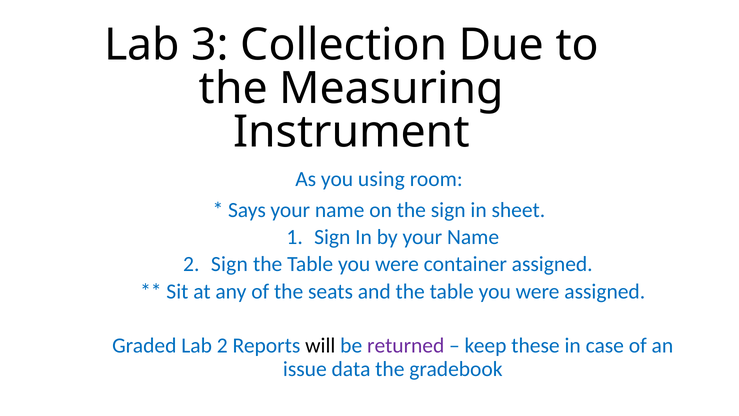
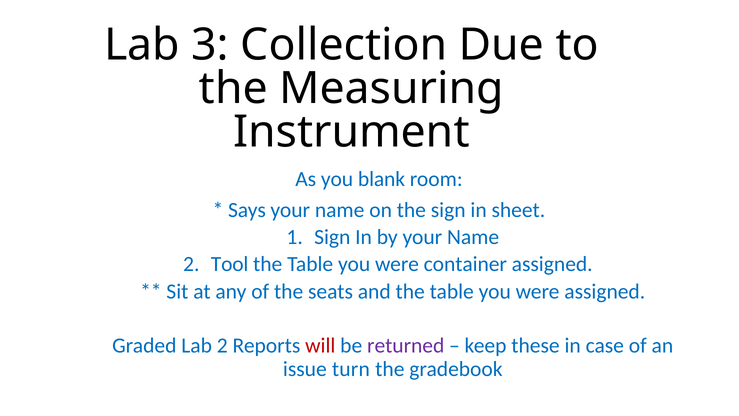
using: using -> blank
2 Sign: Sign -> Tool
will colour: black -> red
data: data -> turn
